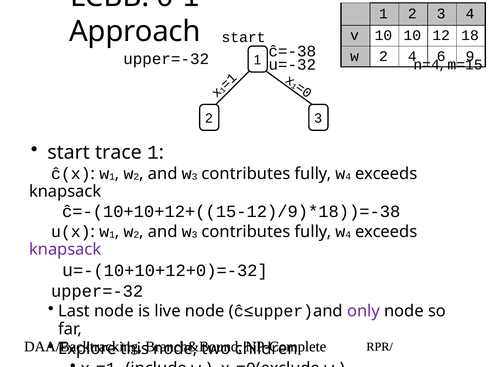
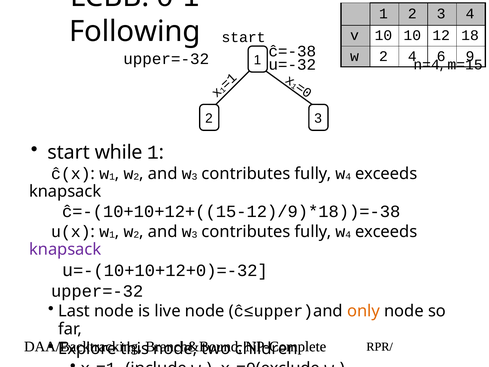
Approach: Approach -> Following
trace: trace -> while
only colour: purple -> orange
